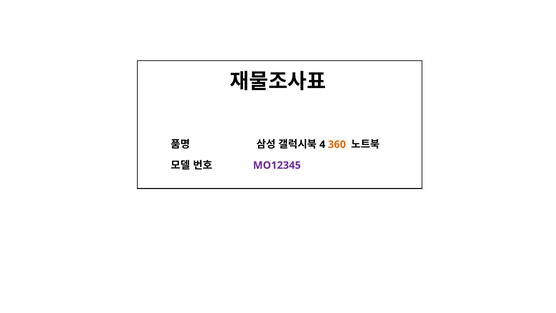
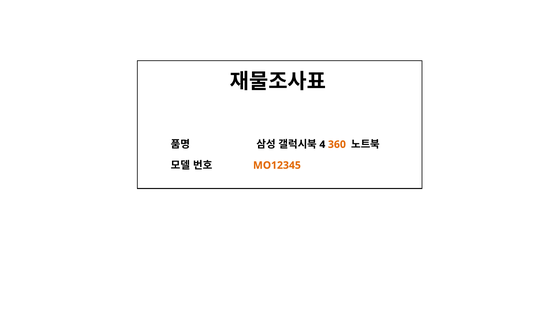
MO12345 colour: purple -> orange
